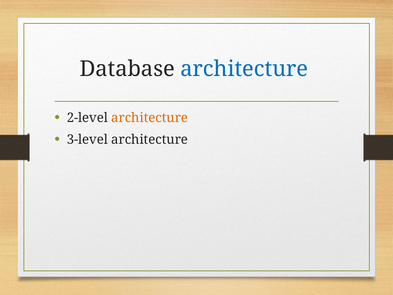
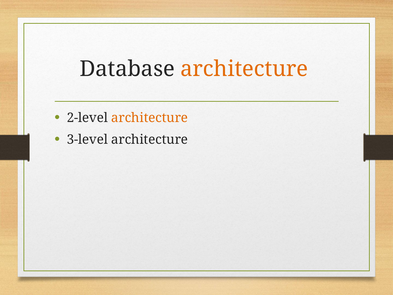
architecture at (244, 69) colour: blue -> orange
